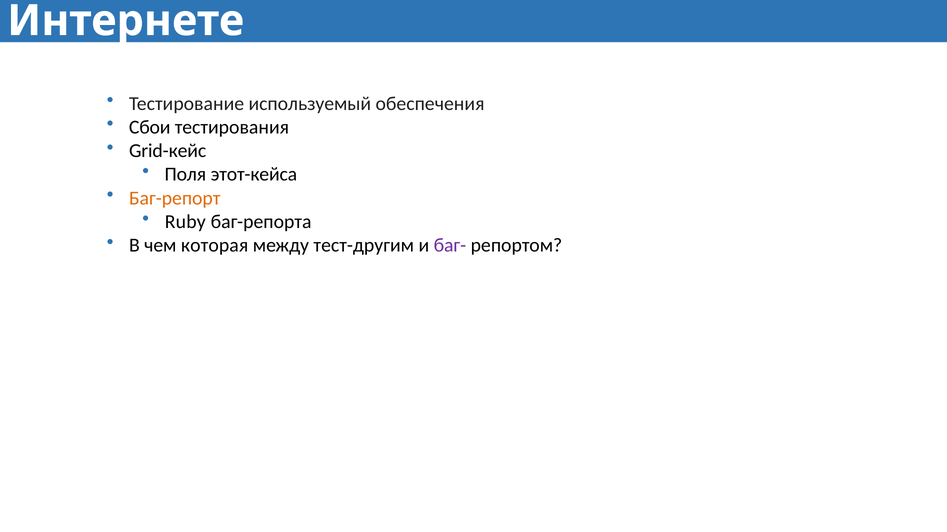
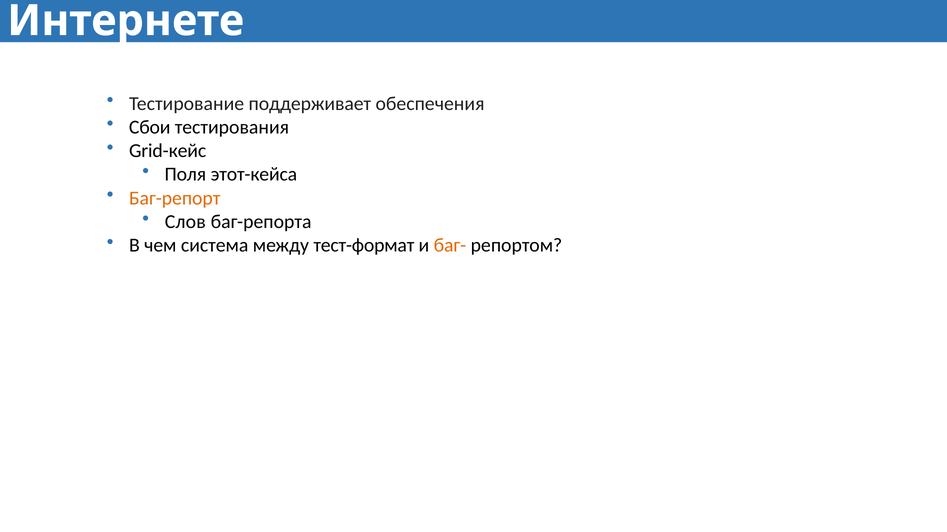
используемый: используемый -> поддерживает
Ruby: Ruby -> Слов
которая: которая -> система
тест-другим: тест-другим -> тест-формат
баг- colour: purple -> orange
